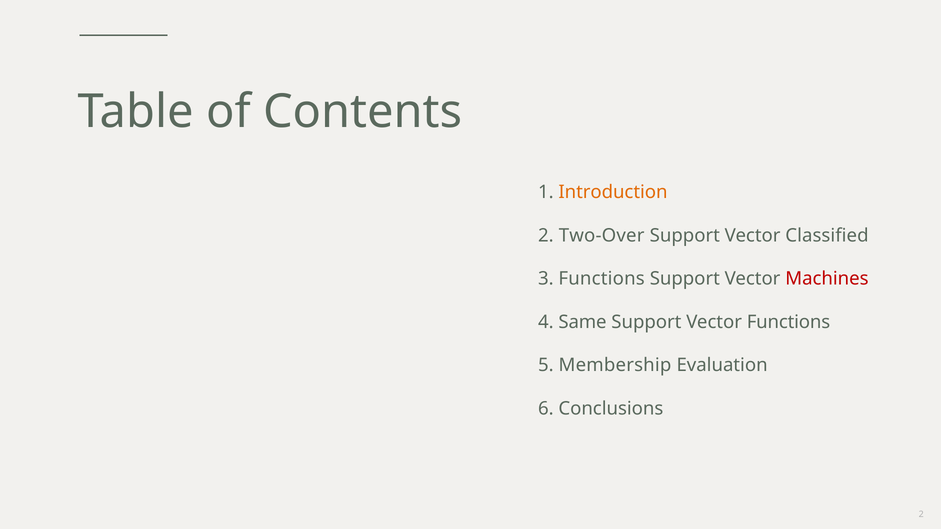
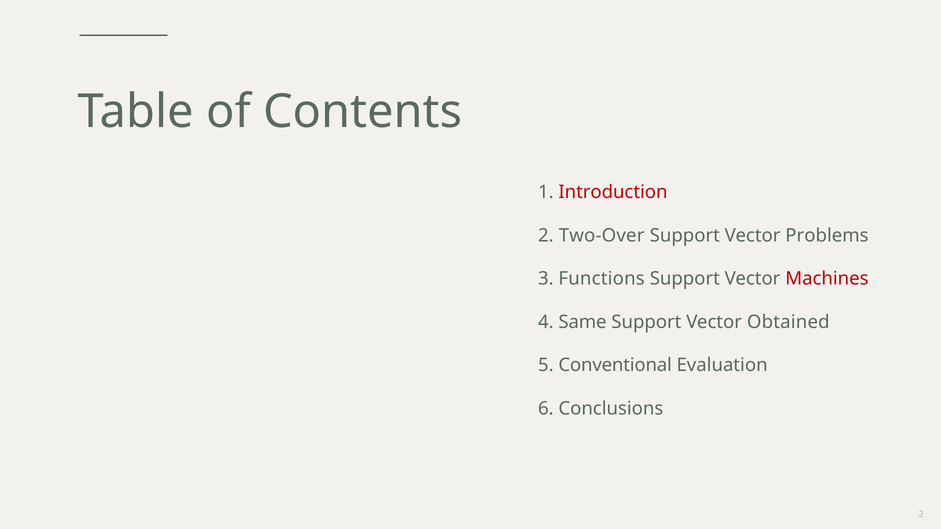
Introduction colour: orange -> red
Classified: Classified -> Problems
Vector Functions: Functions -> Obtained
Membership: Membership -> Conventional
